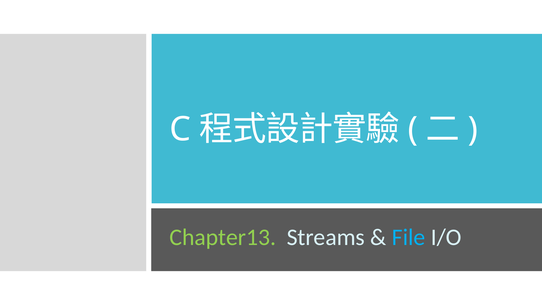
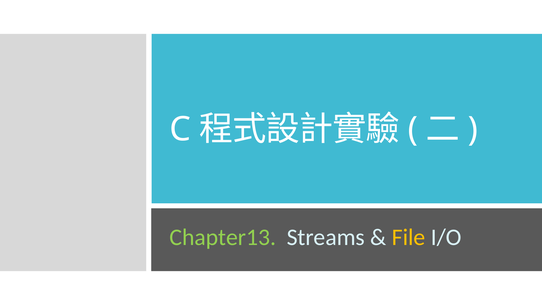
File colour: light blue -> yellow
